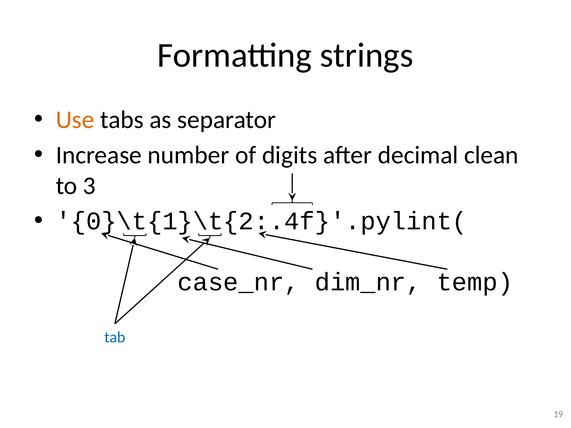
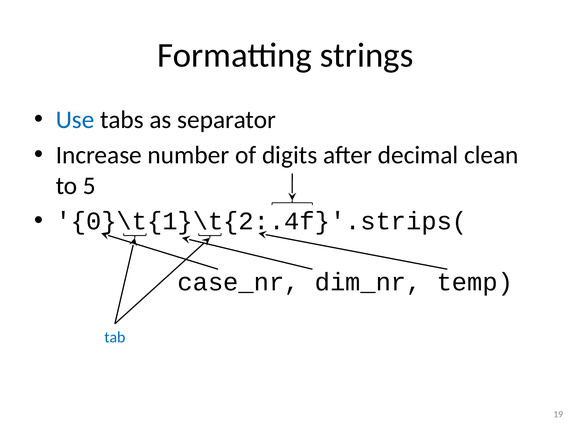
Use colour: orange -> blue
3: 3 -> 5
0}\t{1}\t{2:.4f}'.pylint(: 0}\t{1}\t{2:.4f}'.pylint( -> 0}\t{1}\t{2:.4f}'.strips(
